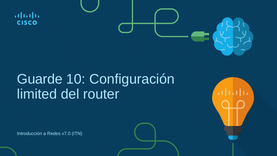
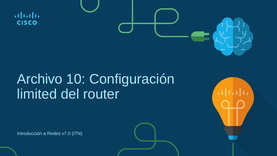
Guarde: Guarde -> Archivo
